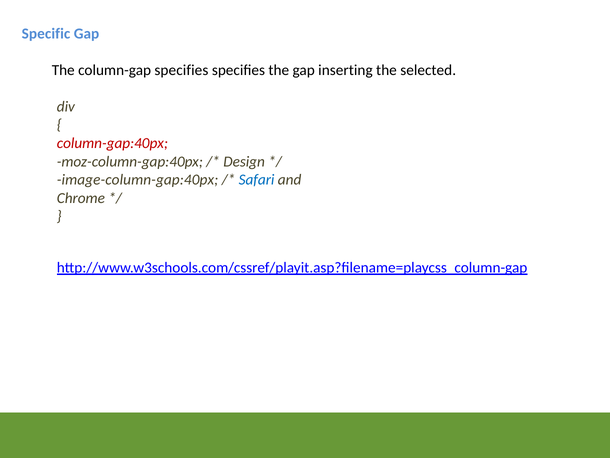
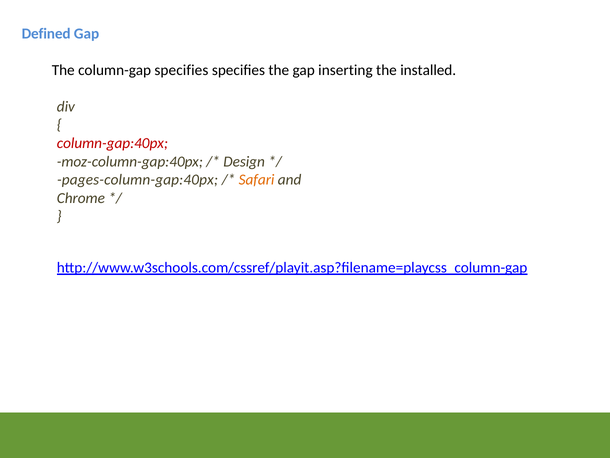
Specific: Specific -> Defined
selected: selected -> installed
image-column-gap:40px: image-column-gap:40px -> pages-column-gap:40px
Safari colour: blue -> orange
